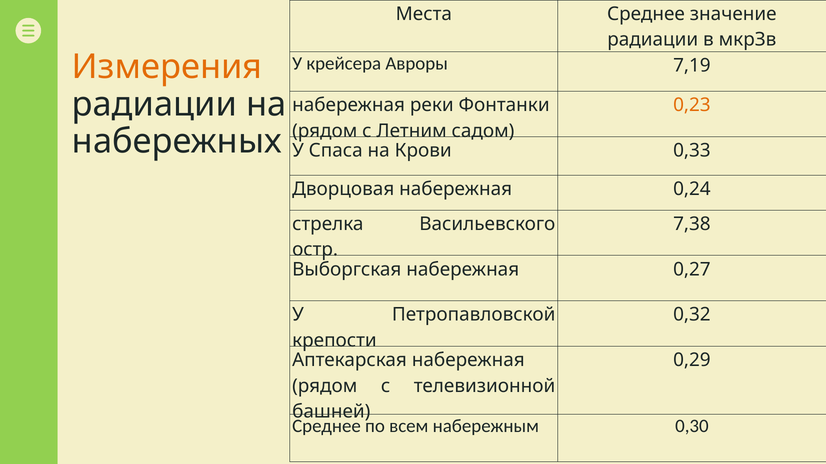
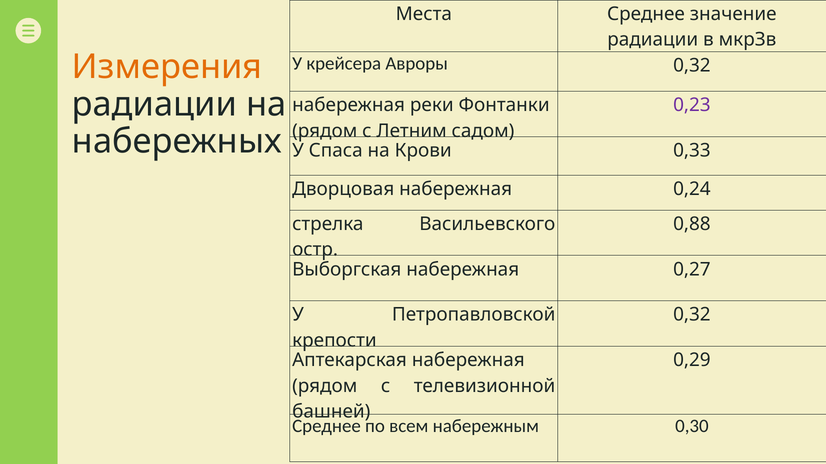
Авроры 7,19: 7,19 -> 0,32
0,23 colour: orange -> purple
7,38: 7,38 -> 0,88
